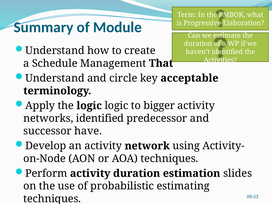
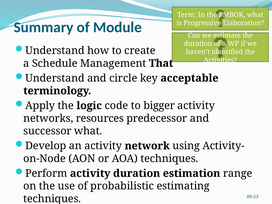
logic logic: logic -> code
networks identified: identified -> resources
successor have: have -> what
slides: slides -> range
